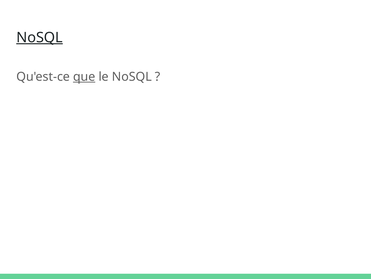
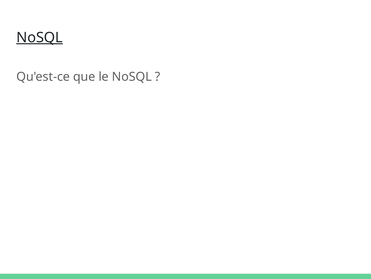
que underline: present -> none
